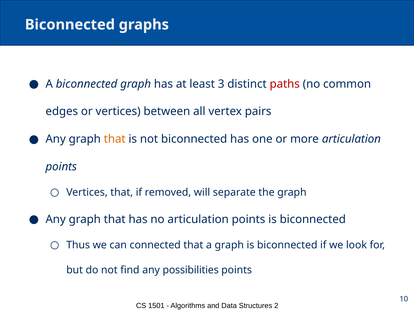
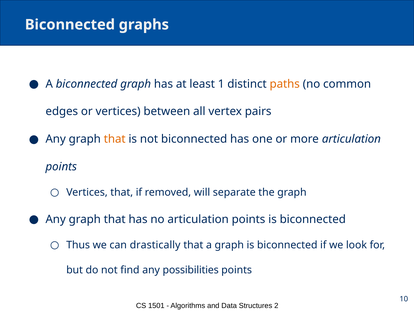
3: 3 -> 1
paths colour: red -> orange
connected: connected -> drastically
